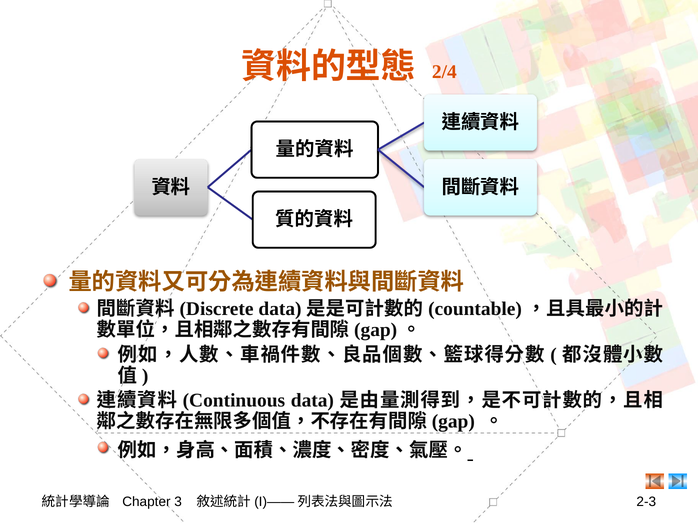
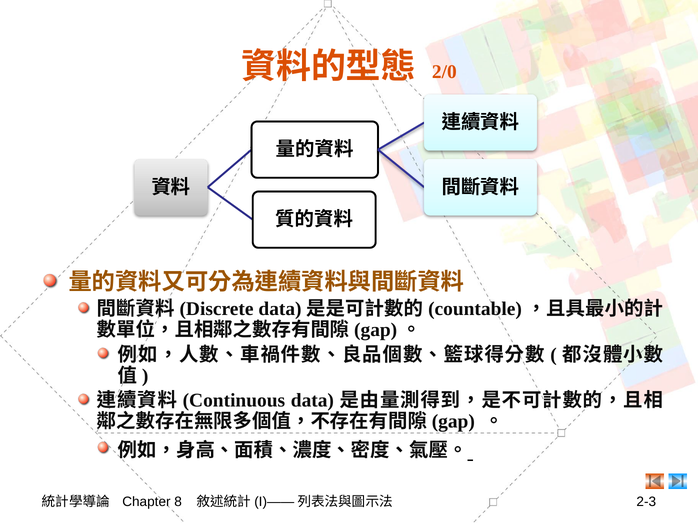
2/4: 2/4 -> 2/0
3: 3 -> 8
